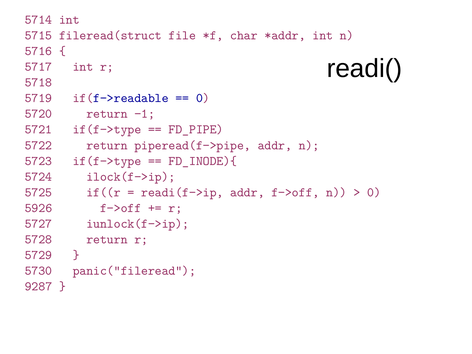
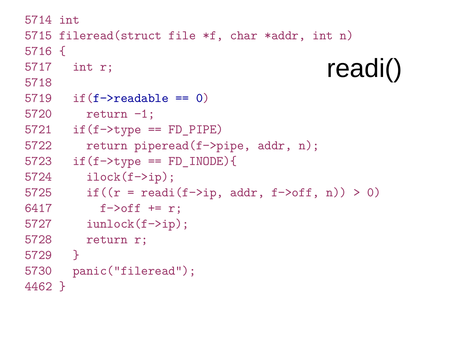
5926: 5926 -> 6417
9287: 9287 -> 4462
